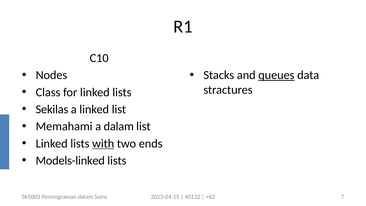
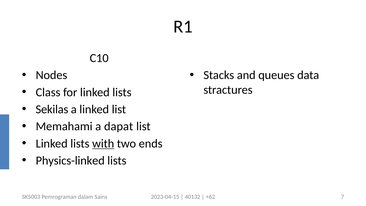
queues underline: present -> none
a dalam: dalam -> dapat
Models-linked: Models-linked -> Physics-linked
